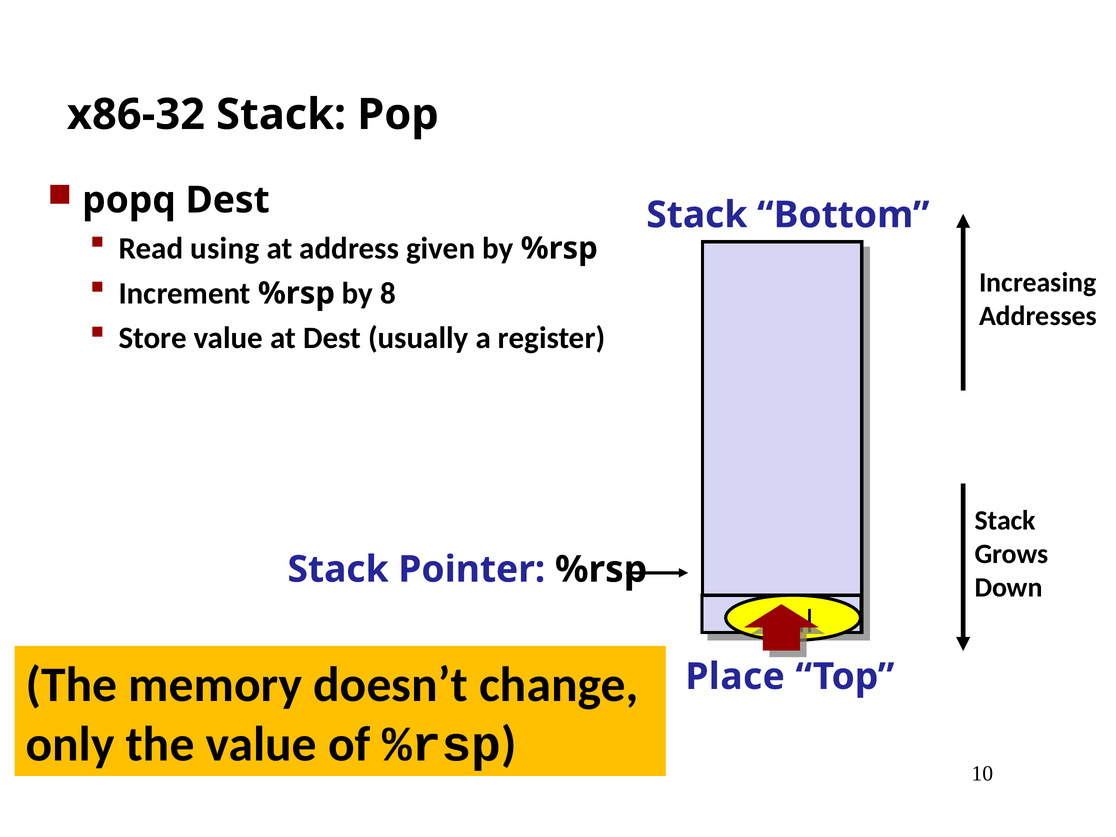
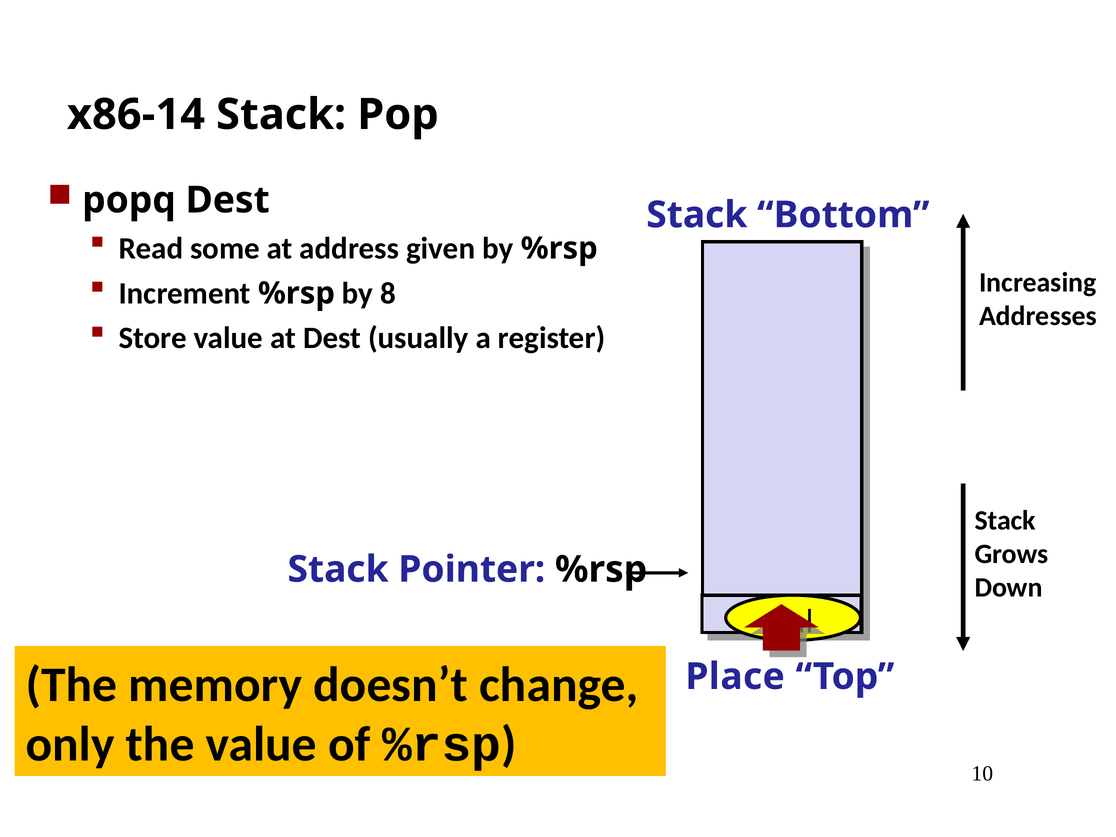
x86-32: x86-32 -> x86-14
using: using -> some
